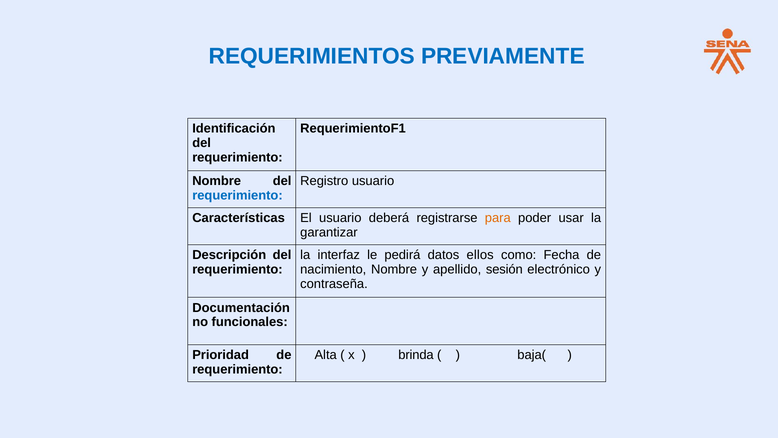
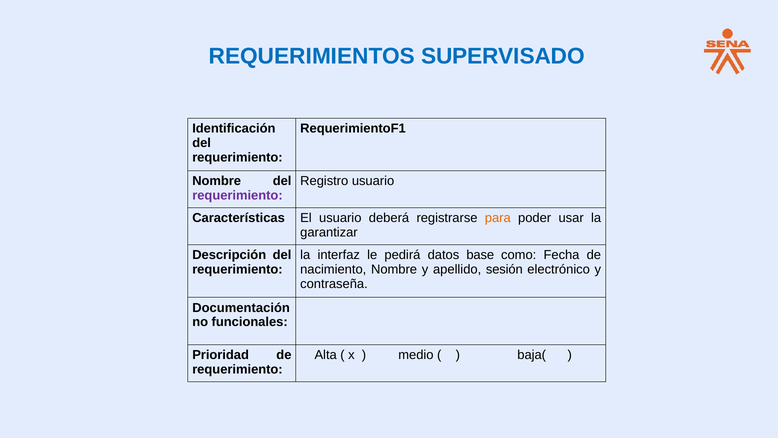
PREVIAMENTE: PREVIAMENTE -> SUPERVISADO
requerimiento at (237, 195) colour: blue -> purple
ellos: ellos -> base
brinda: brinda -> medio
